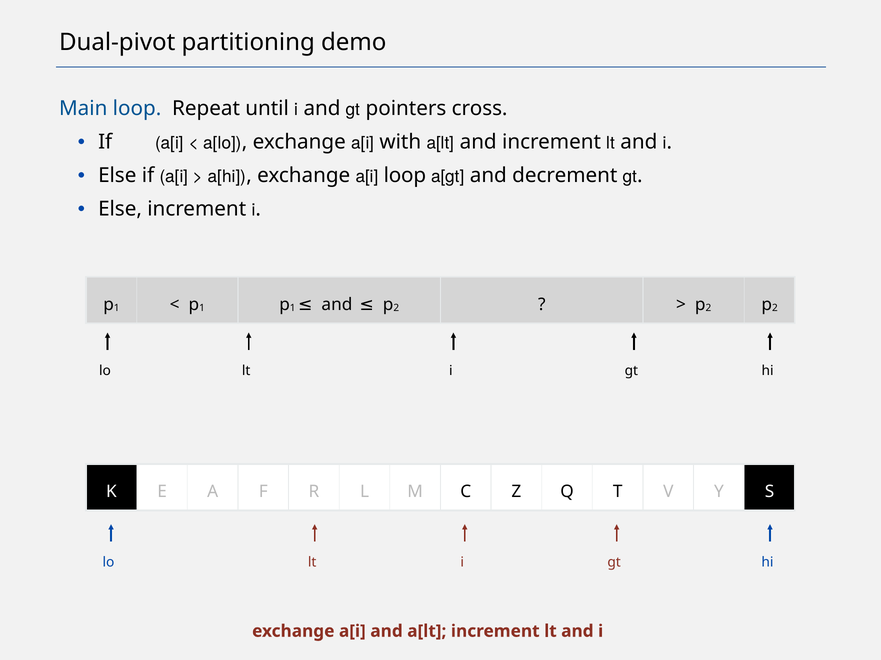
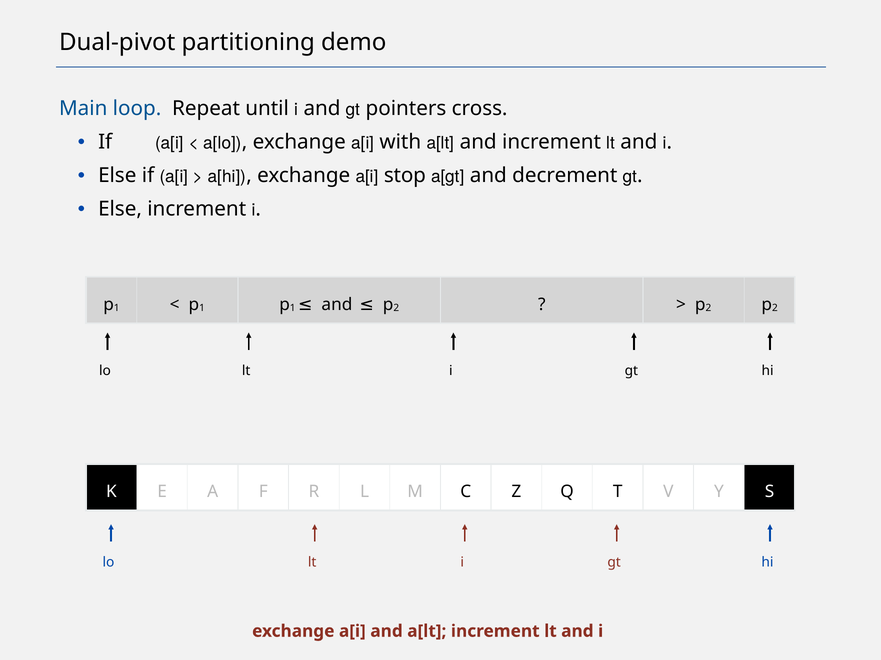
a[i loop: loop -> stop
